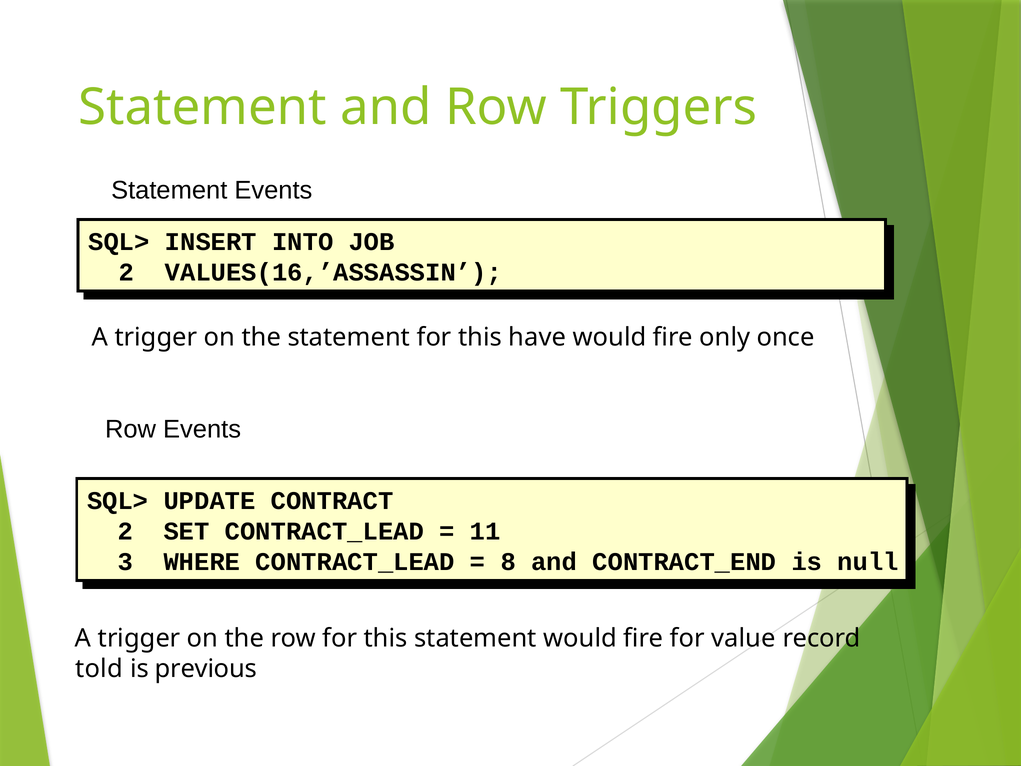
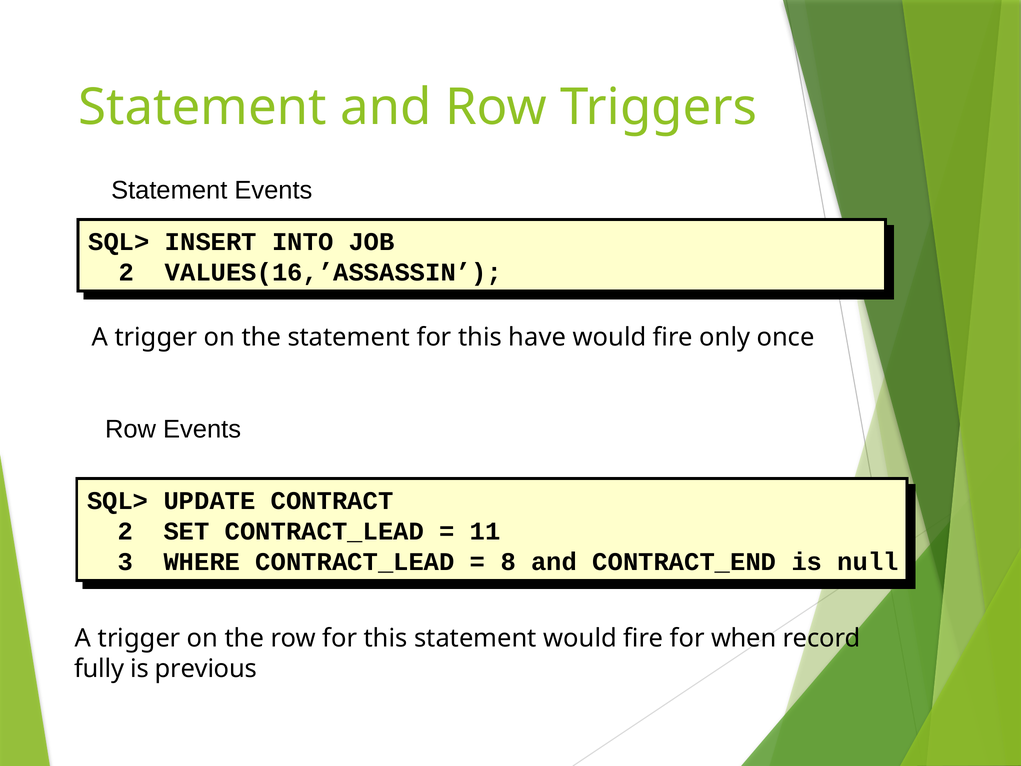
value: value -> when
told: told -> fully
